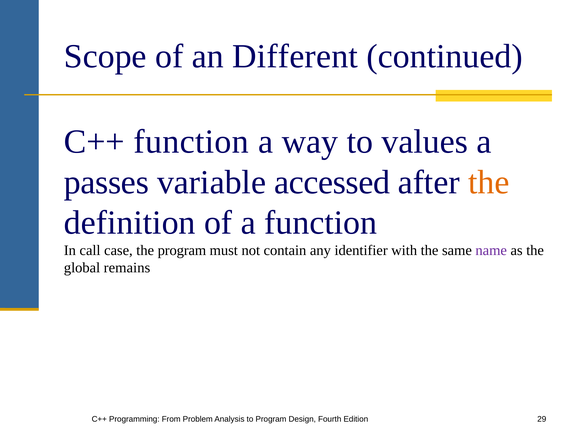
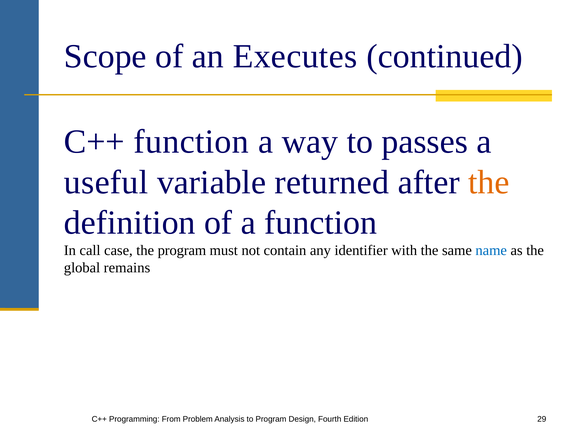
Different: Different -> Executes
values: values -> passes
passes: passes -> useful
accessed: accessed -> returned
name colour: purple -> blue
